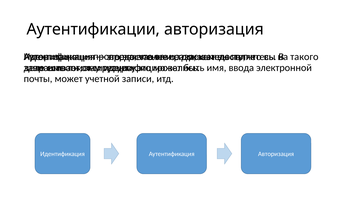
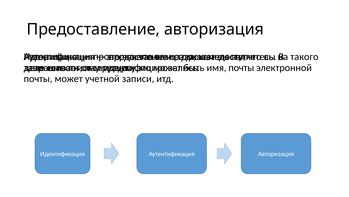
Аутентификации at (93, 29): Аутентификации -> Предоставление
имя ввода: ввода -> почты
